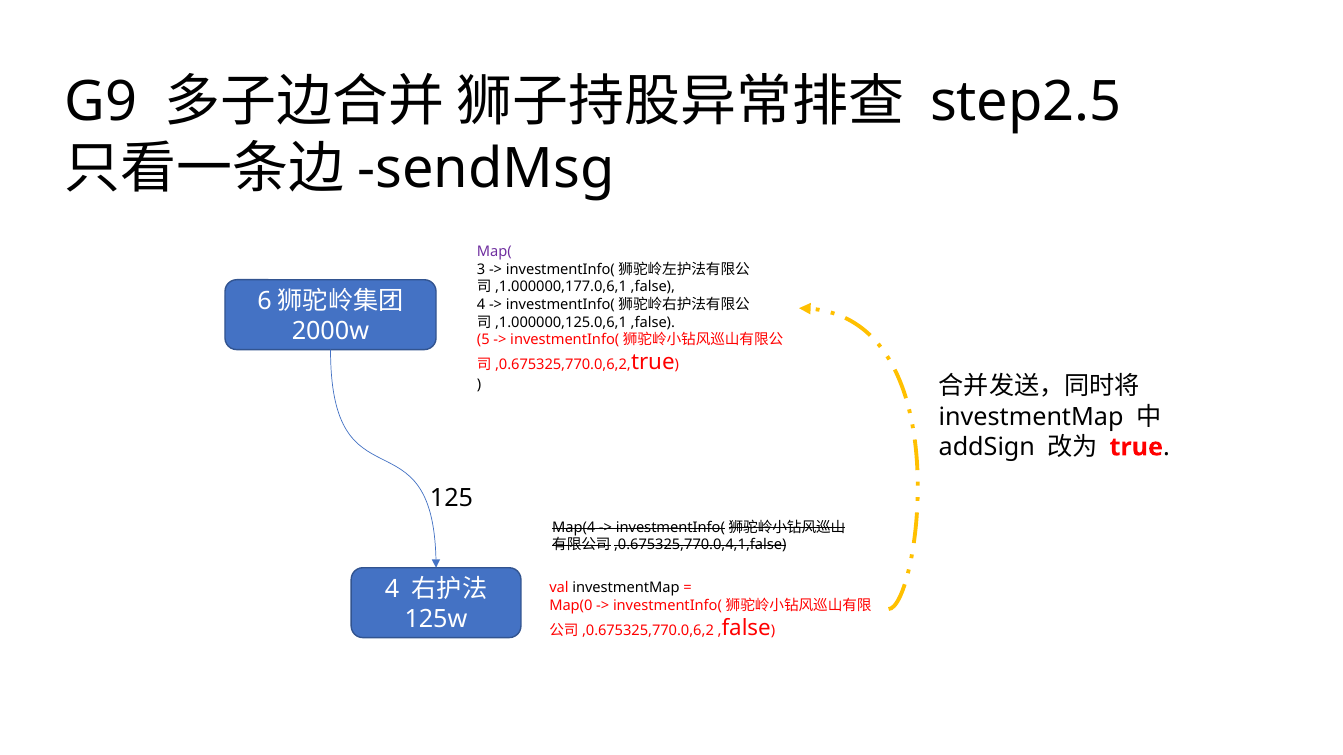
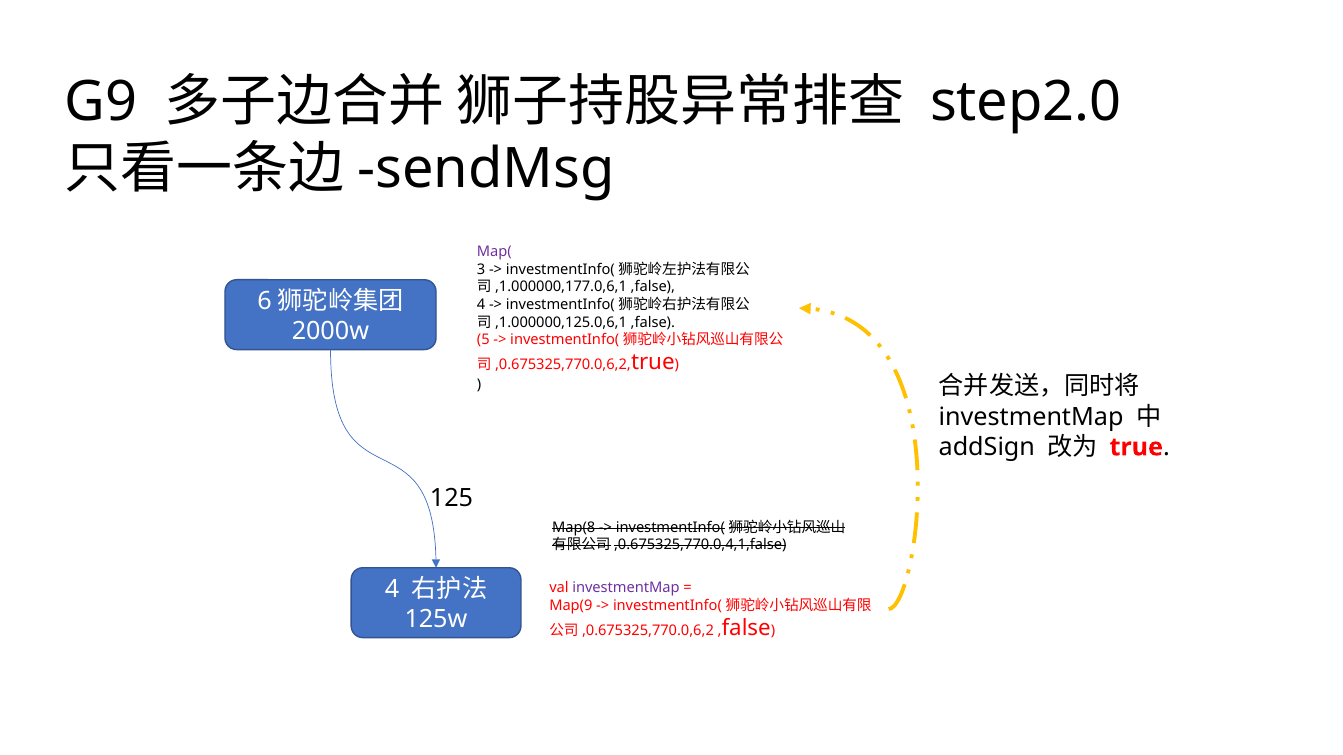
step2.5: step2.5 -> step2.0
Map(4: Map(4 -> Map(8
investmentMap at (626, 588) colour: black -> purple
Map(0: Map(0 -> Map(9
